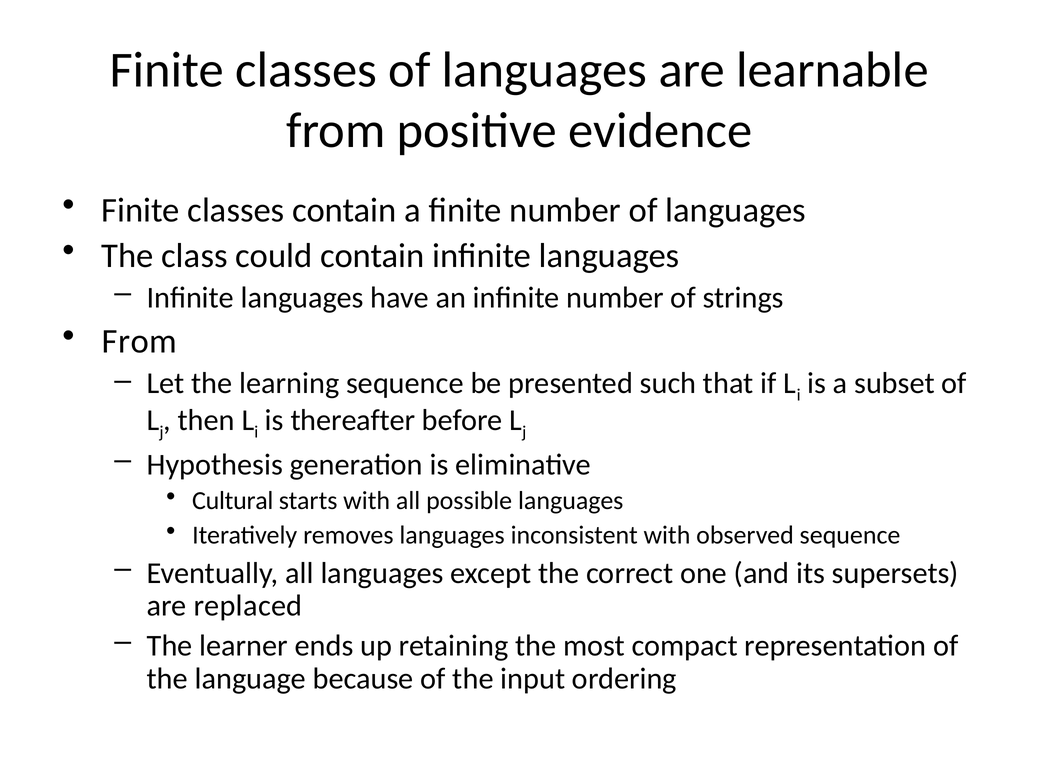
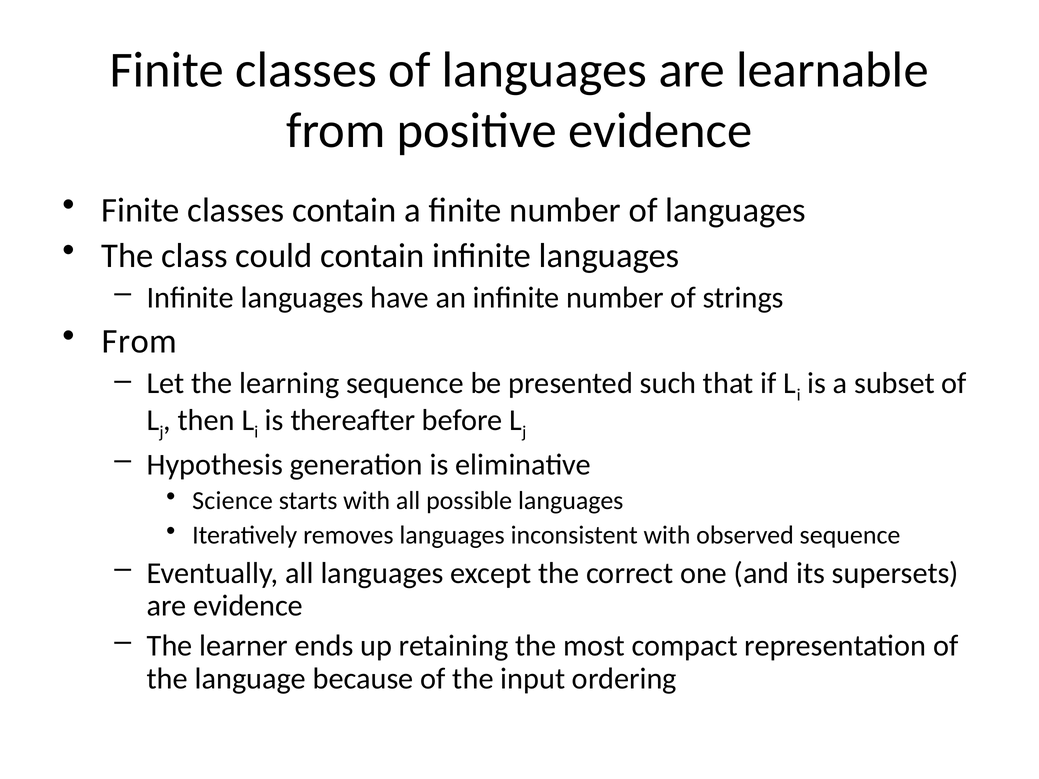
Cultural: Cultural -> Science
are replaced: replaced -> evidence
